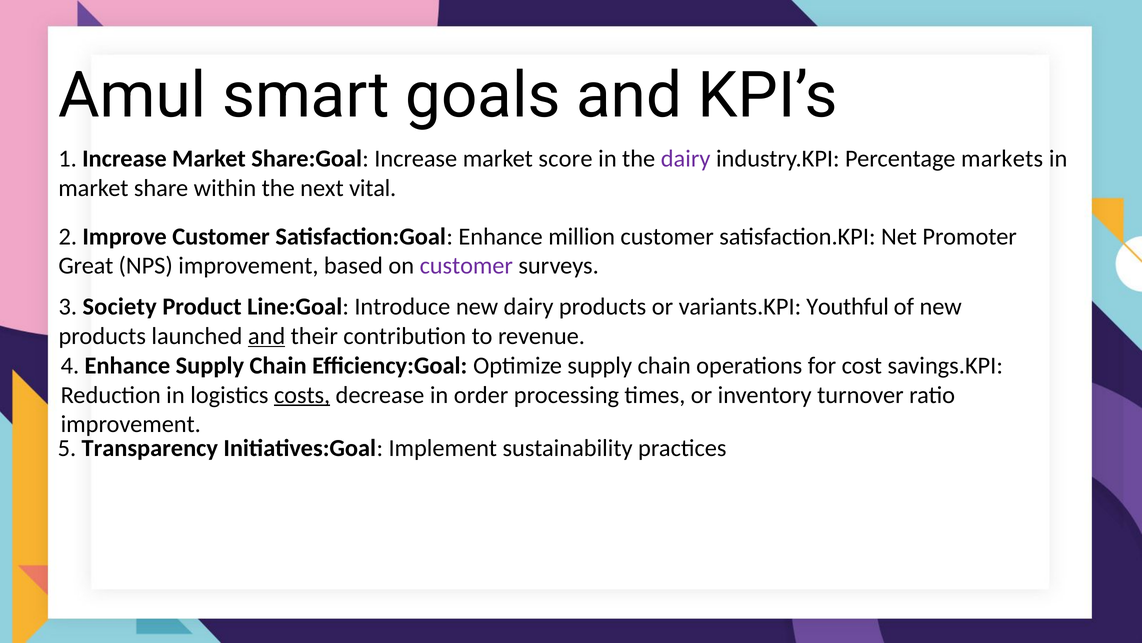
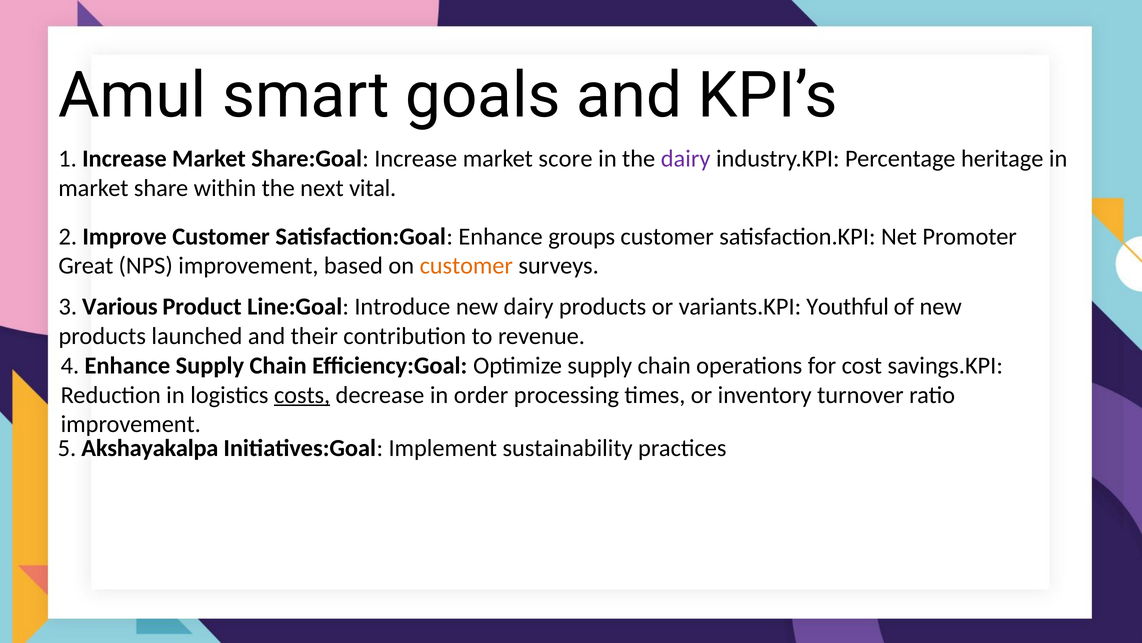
markets: markets -> heritage
million: million -> groups
customer at (466, 266) colour: purple -> orange
Society: Society -> Various
and at (267, 336) underline: present -> none
Transparency: Transparency -> Akshayakalpa
